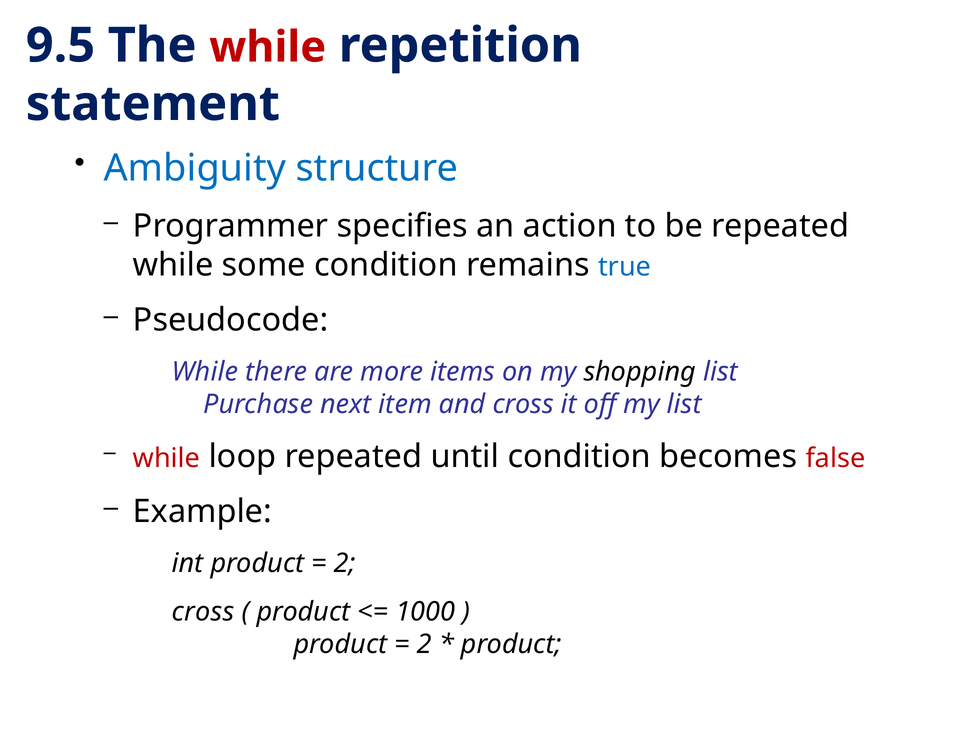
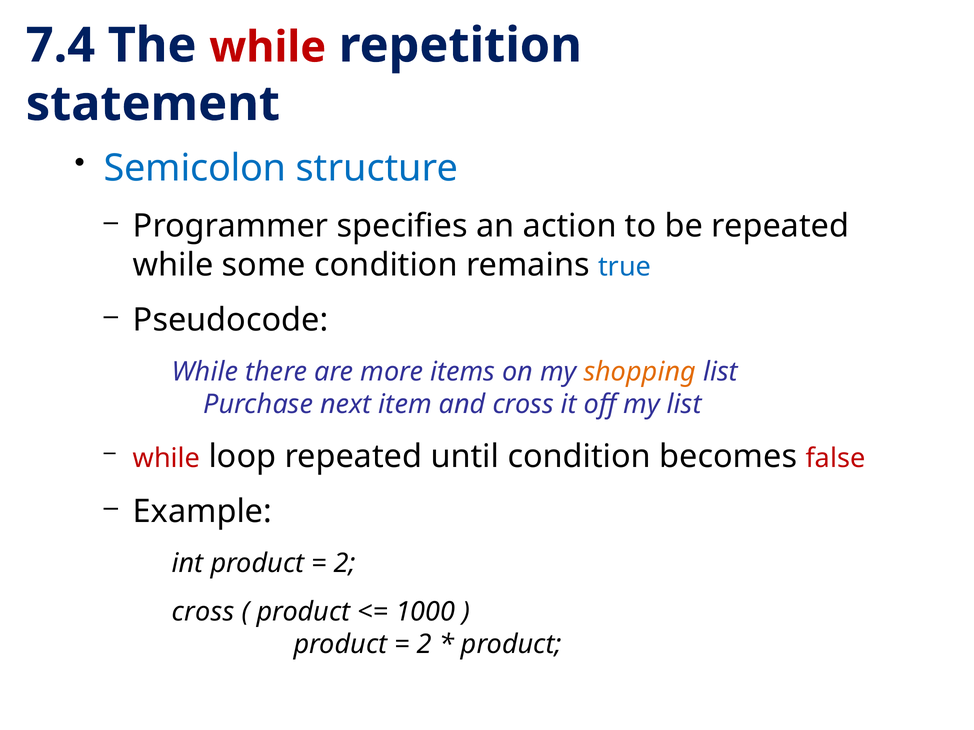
9.5: 9.5 -> 7.4
Ambiguity: Ambiguity -> Semicolon
shopping colour: black -> orange
